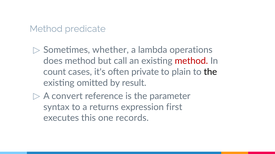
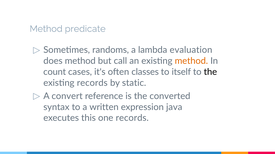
whether: whether -> randoms
operations: operations -> evaluation
method at (191, 61) colour: red -> orange
private: private -> classes
plain: plain -> itself
existing omitted: omitted -> records
result: result -> static
parameter: parameter -> converted
returns: returns -> written
first: first -> java
